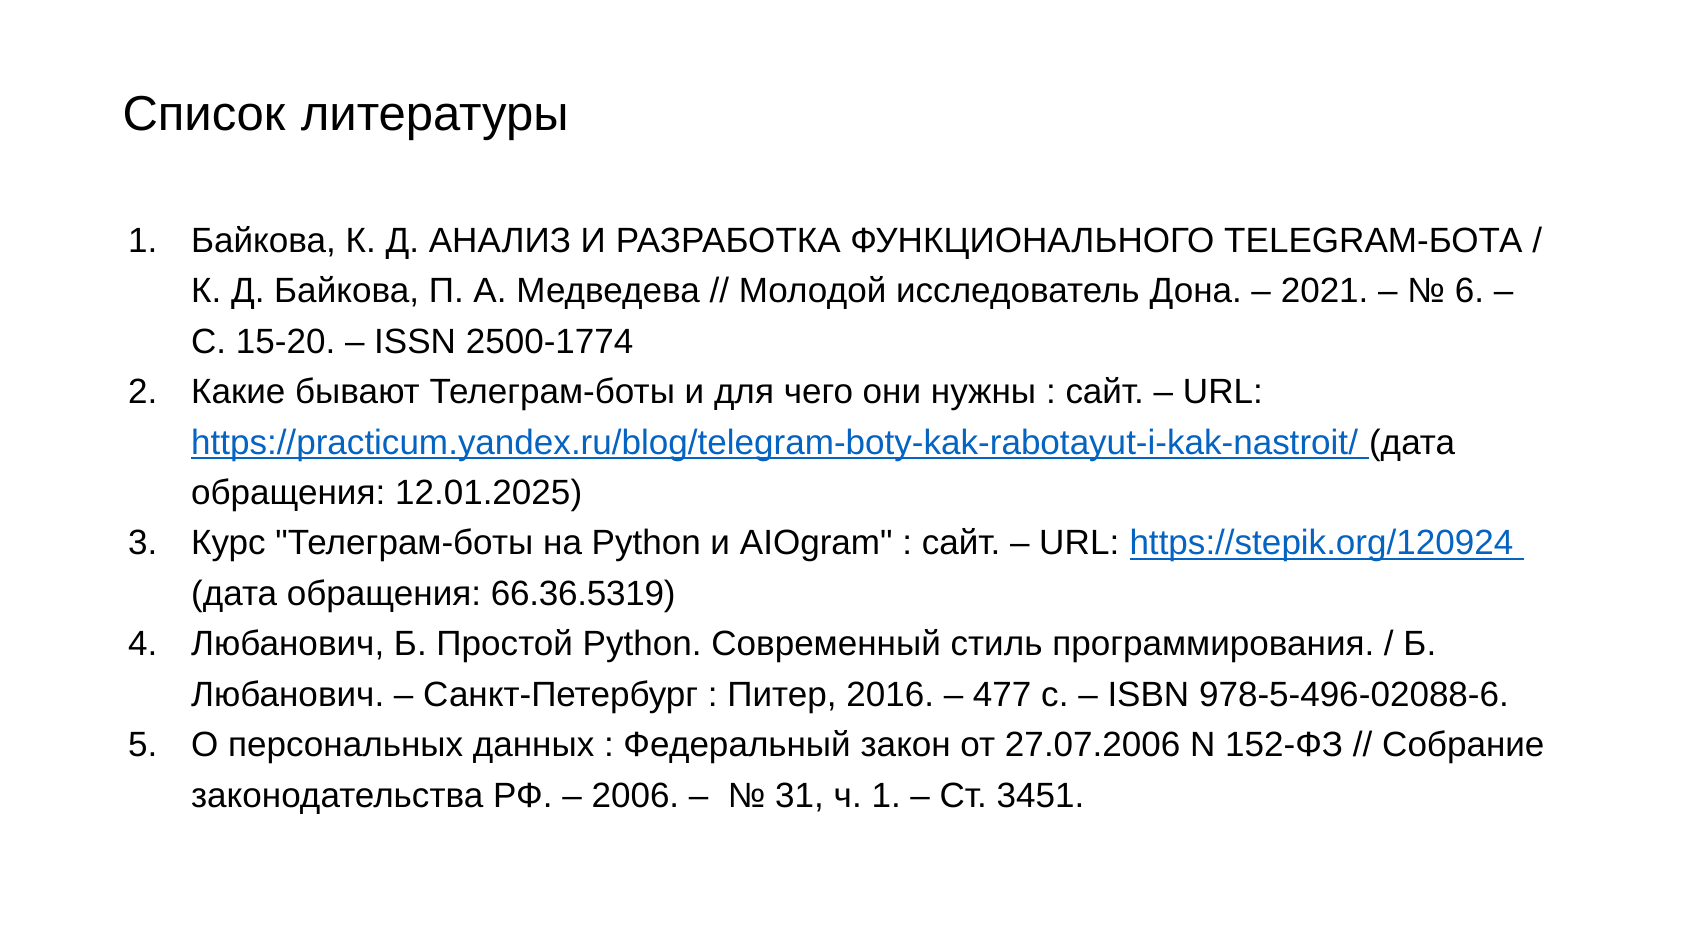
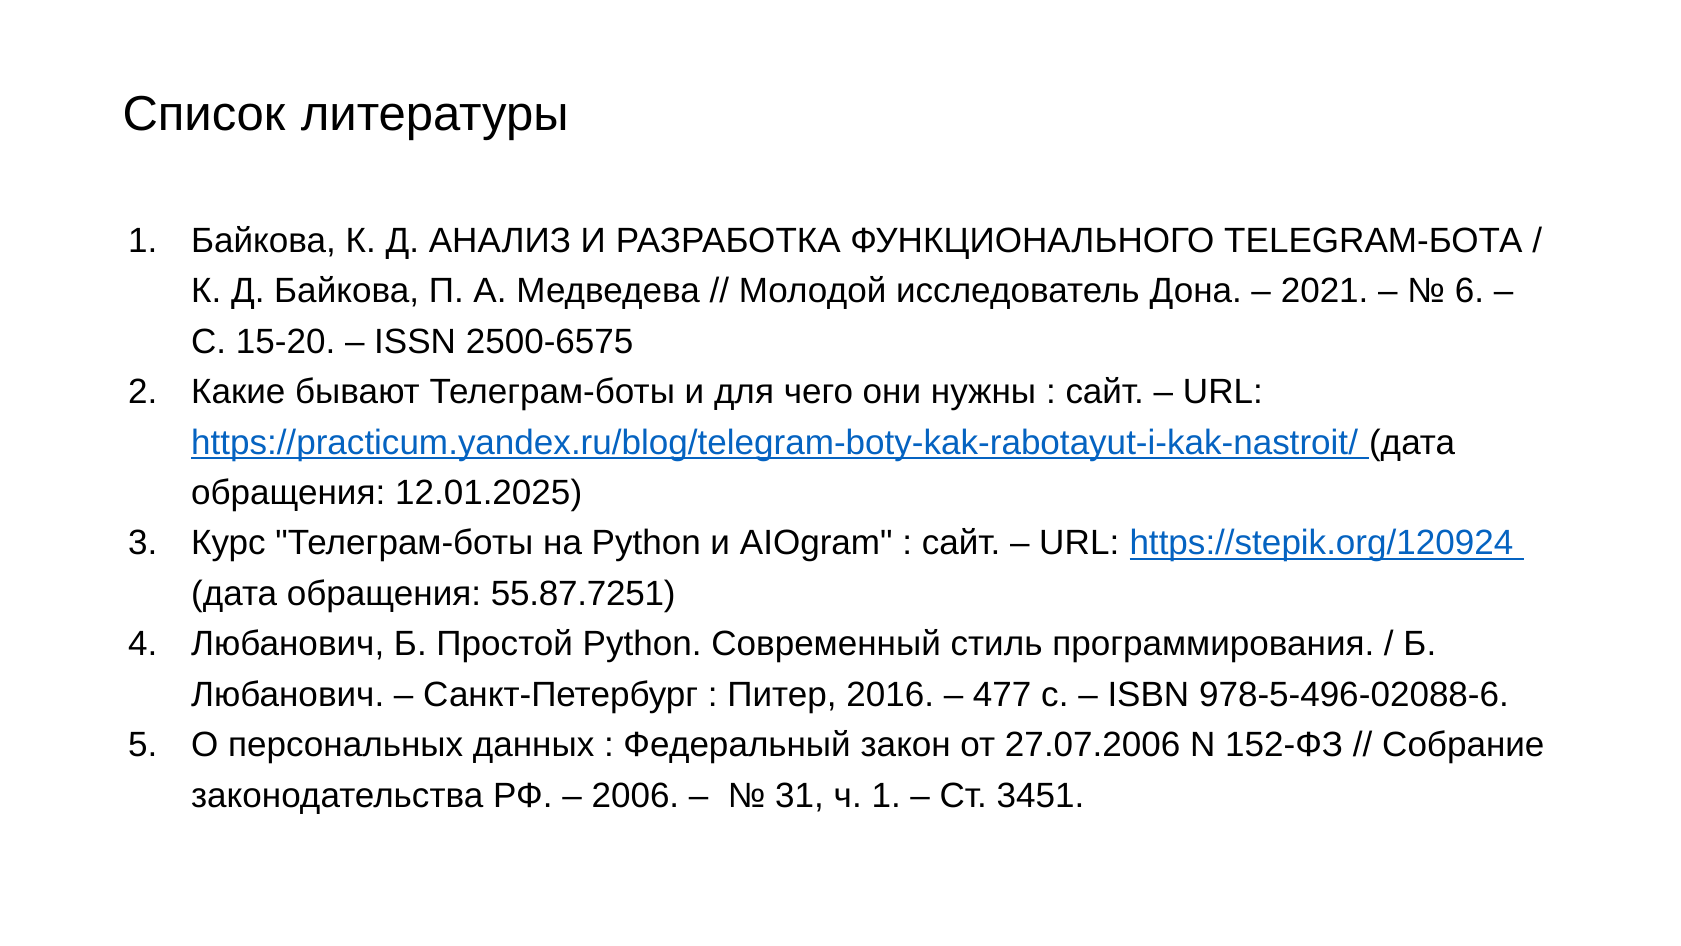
2500-1774: 2500-1774 -> 2500-6575
66.36.5319: 66.36.5319 -> 55.87.7251
